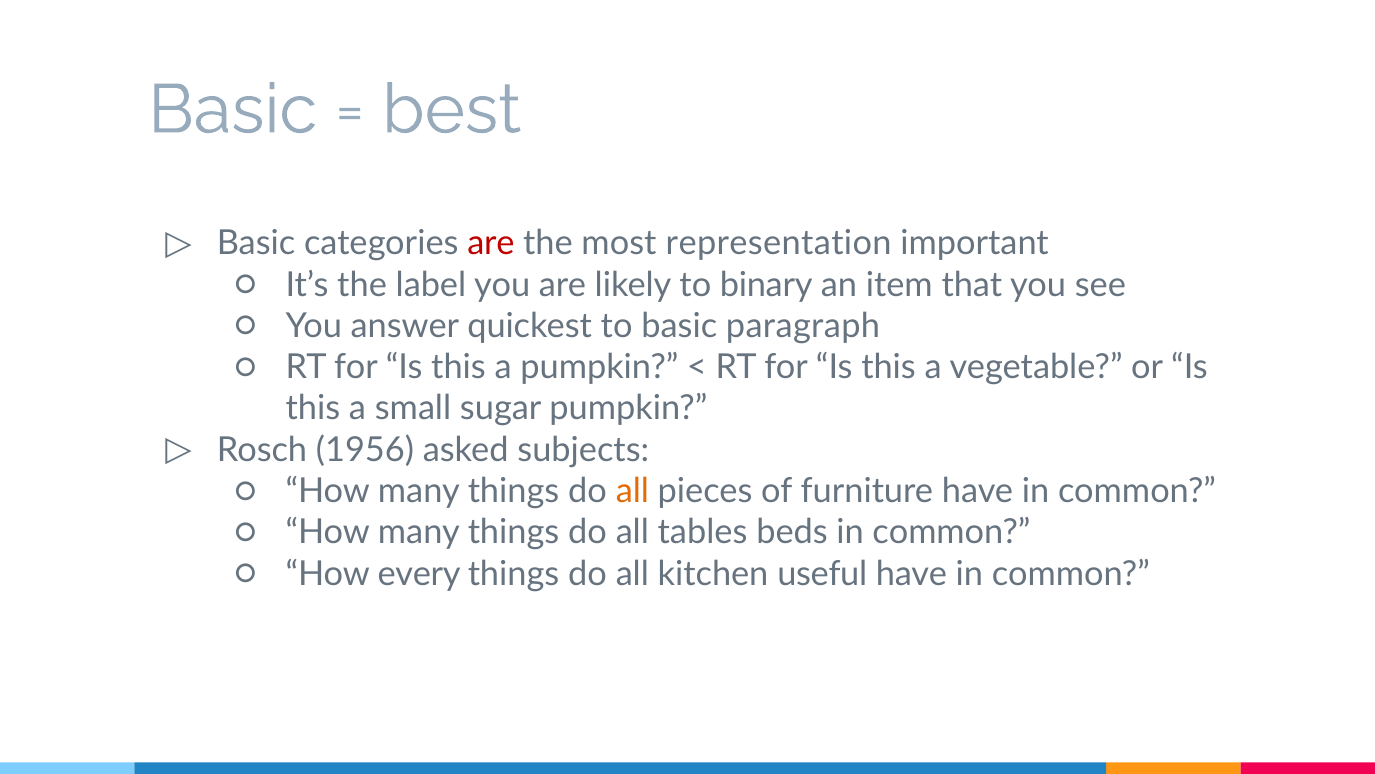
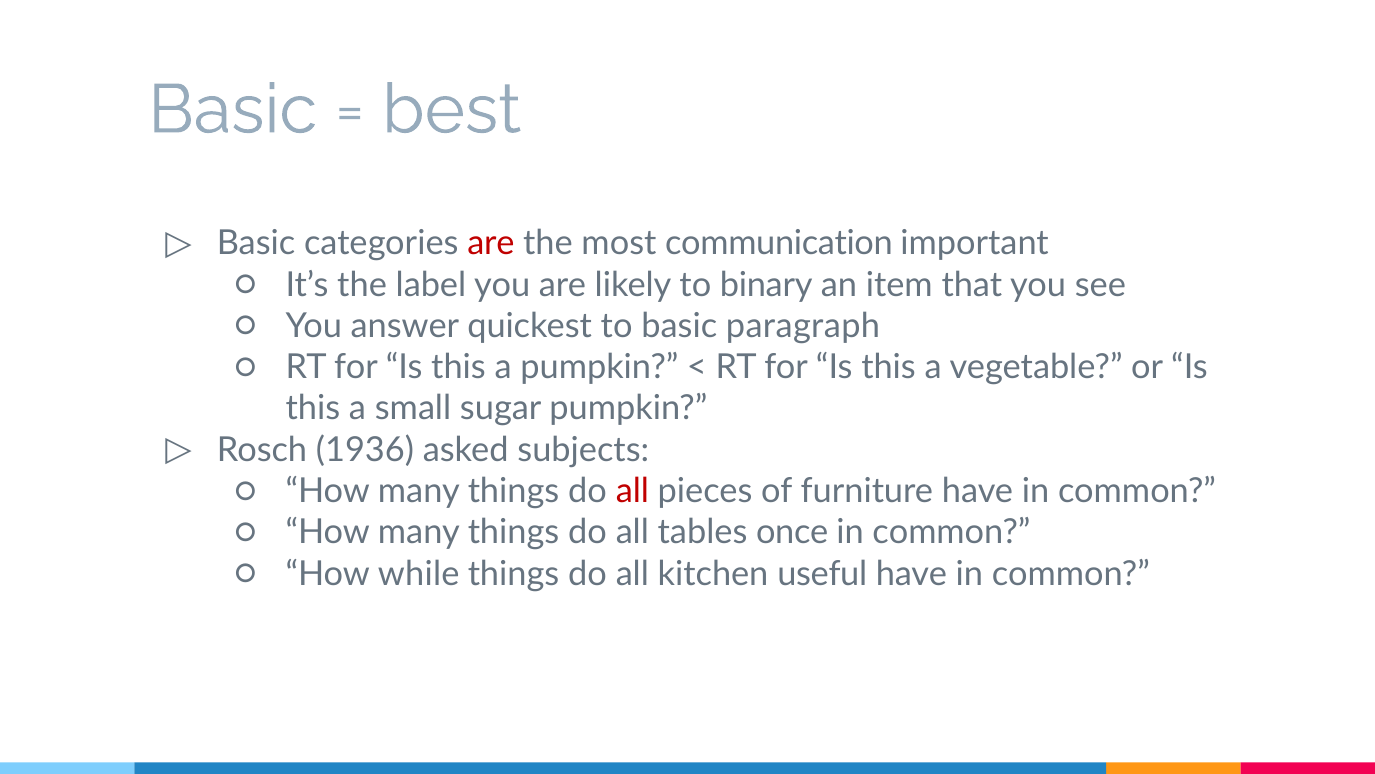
representation: representation -> communication
1956: 1956 -> 1936
all at (632, 491) colour: orange -> red
beds: beds -> once
every: every -> while
